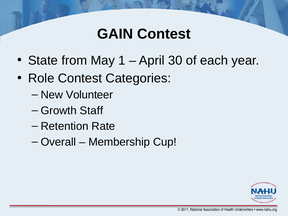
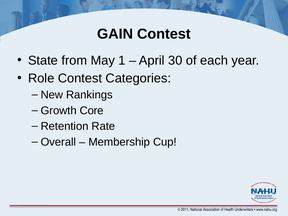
Volunteer: Volunteer -> Rankings
Staff: Staff -> Core
